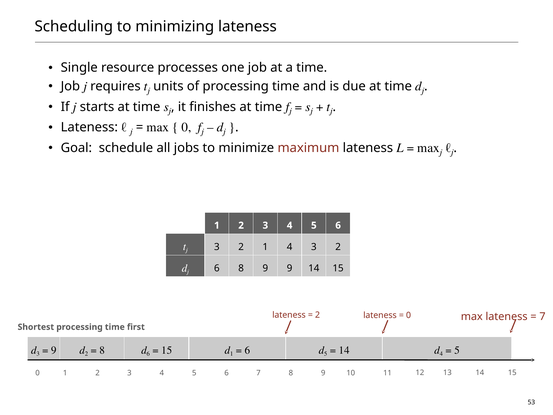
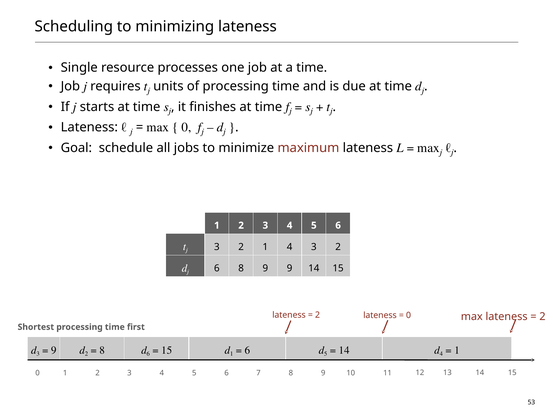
7 at (542, 316): 7 -> 2
5 at (457, 350): 5 -> 1
